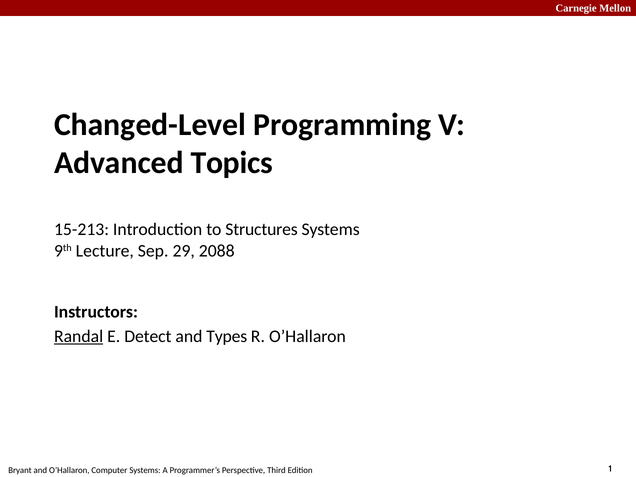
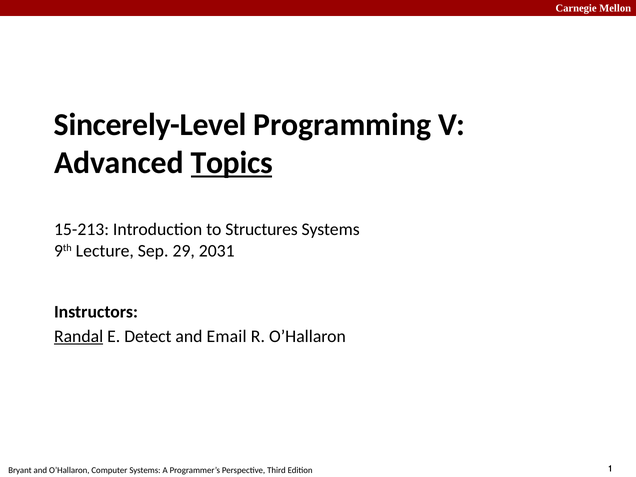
Changed-Level: Changed-Level -> Sincerely-Level
Topics underline: none -> present
2088: 2088 -> 2031
Types: Types -> Email
